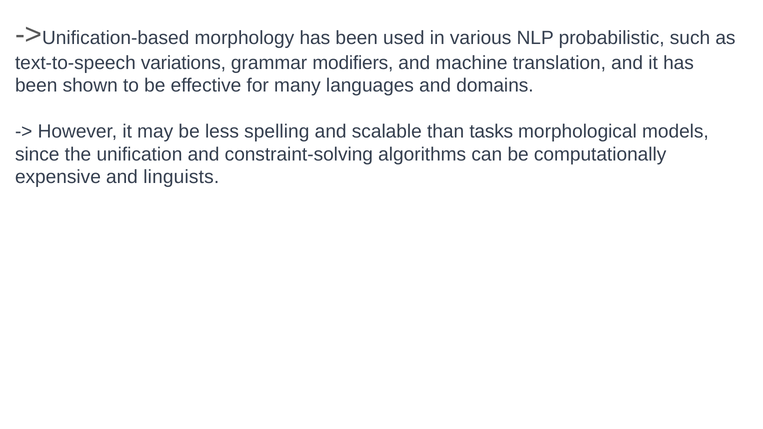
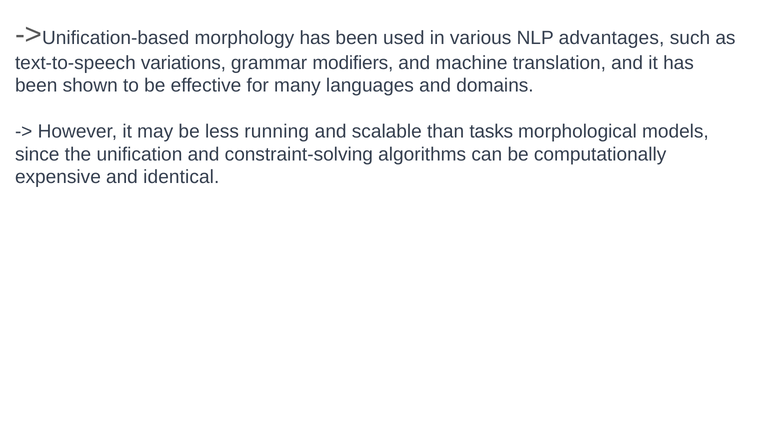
probabilistic: probabilistic -> advantages
spelling: spelling -> running
linguists: linguists -> identical
